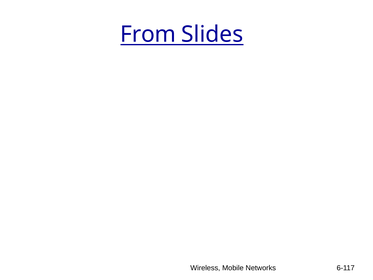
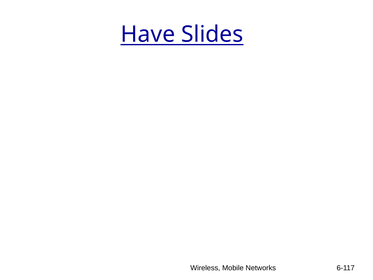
From: From -> Have
